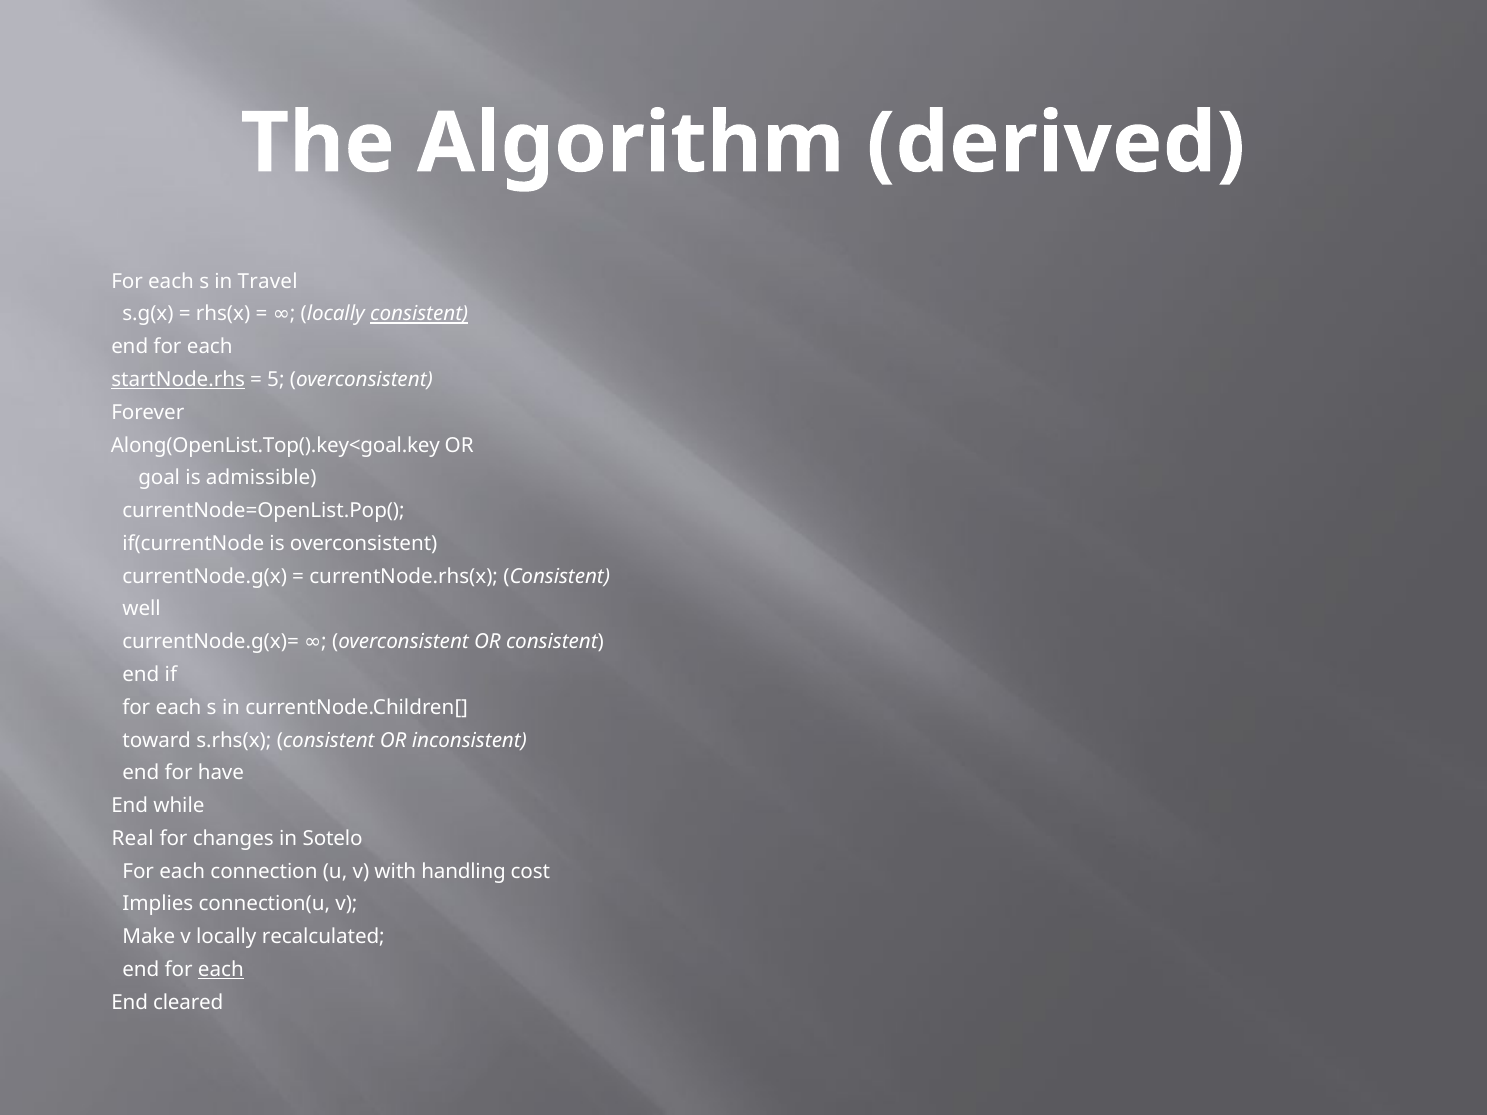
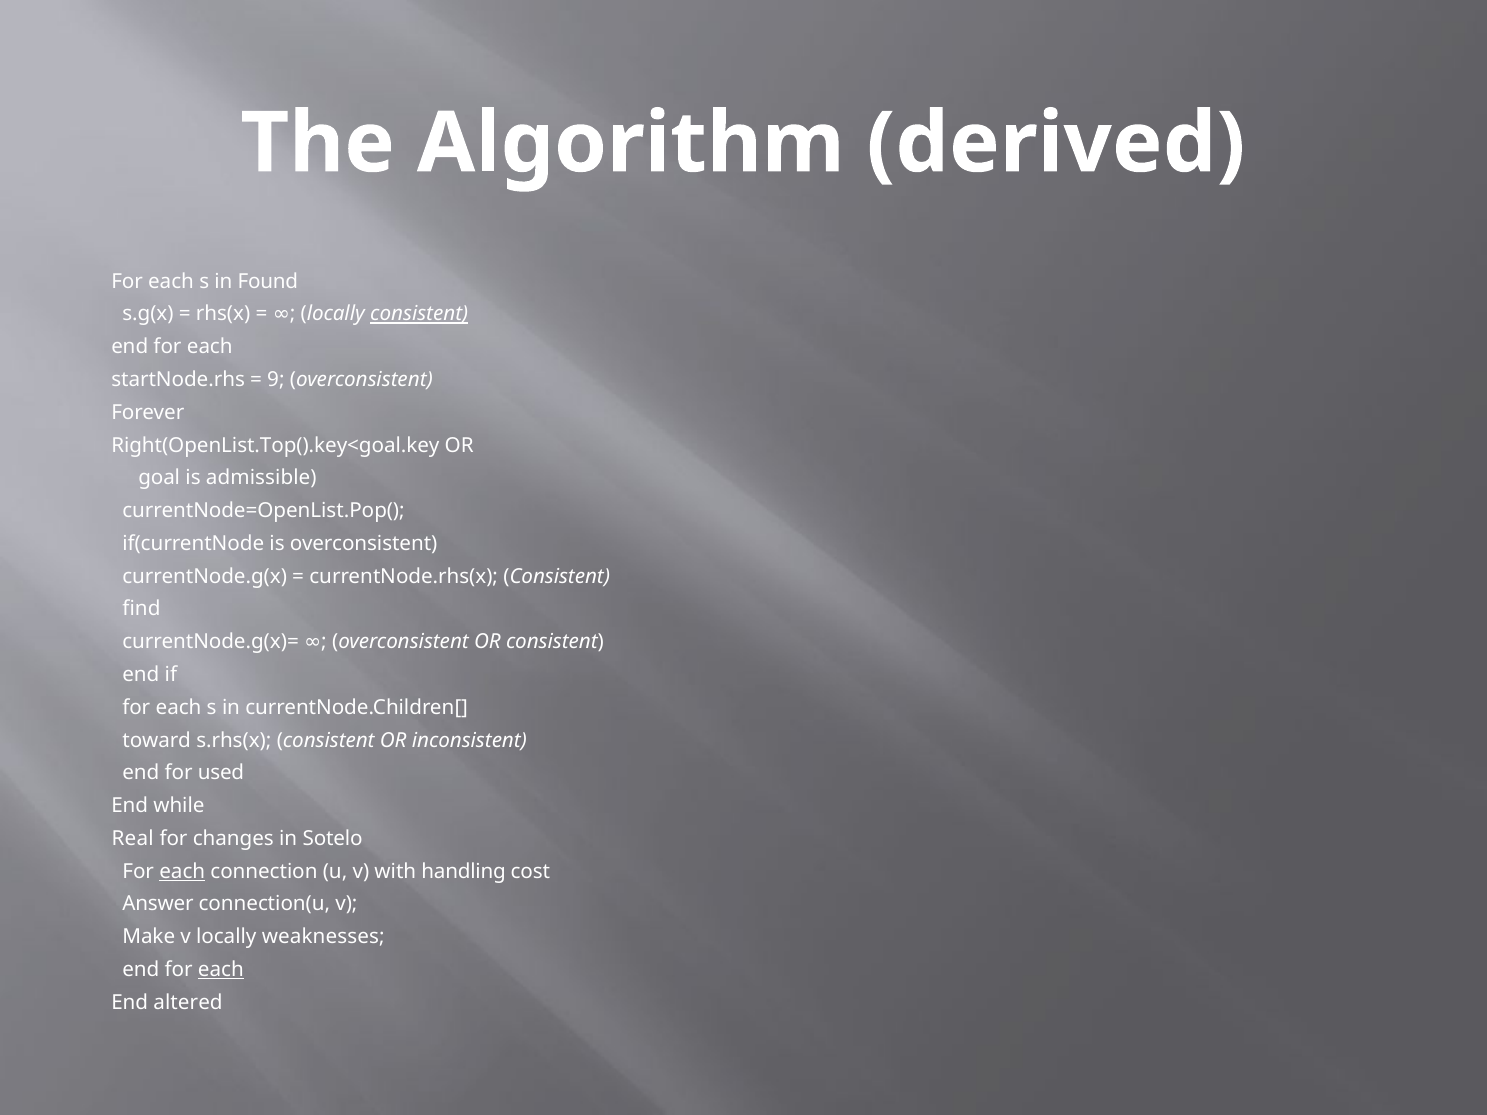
Travel: Travel -> Found
startNode.rhs underline: present -> none
5: 5 -> 9
Along(OpenList.Top().key<goal.key: Along(OpenList.Top().key<goal.key -> Right(OpenList.Top().key<goal.key
well: well -> find
have: have -> used
each at (182, 872) underline: none -> present
Implies: Implies -> Answer
recalculated: recalculated -> weaknesses
cleared: cleared -> altered
